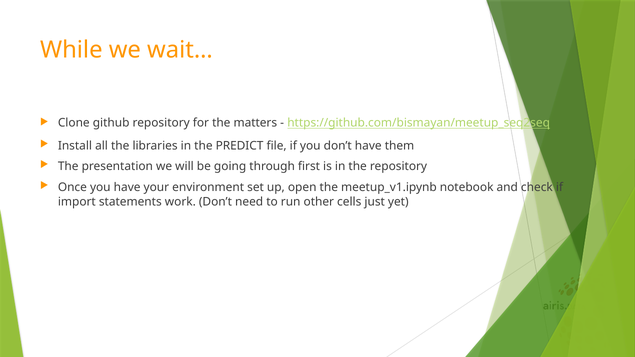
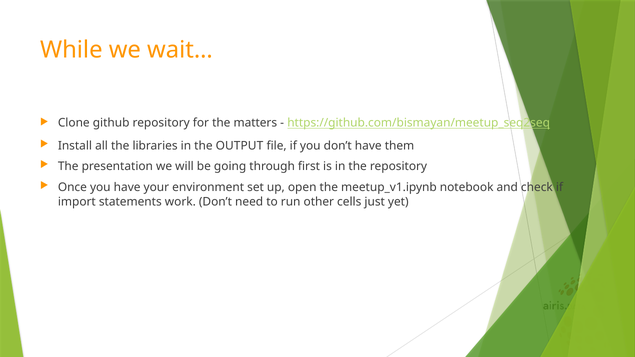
PREDICT: PREDICT -> OUTPUT
